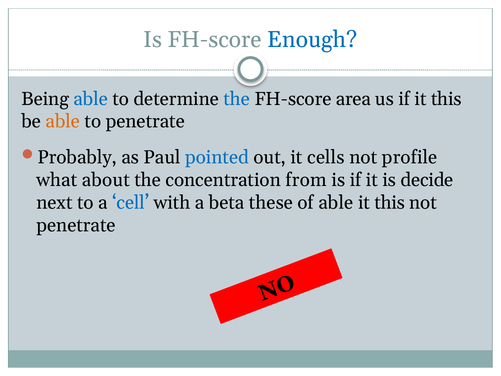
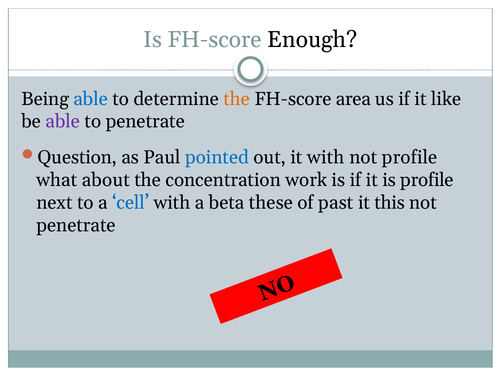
Enough colour: blue -> black
the at (237, 99) colour: blue -> orange
if it this: this -> like
able at (63, 121) colour: orange -> purple
Probably: Probably -> Question
it cells: cells -> with
from: from -> work
is decide: decide -> profile
of able: able -> past
